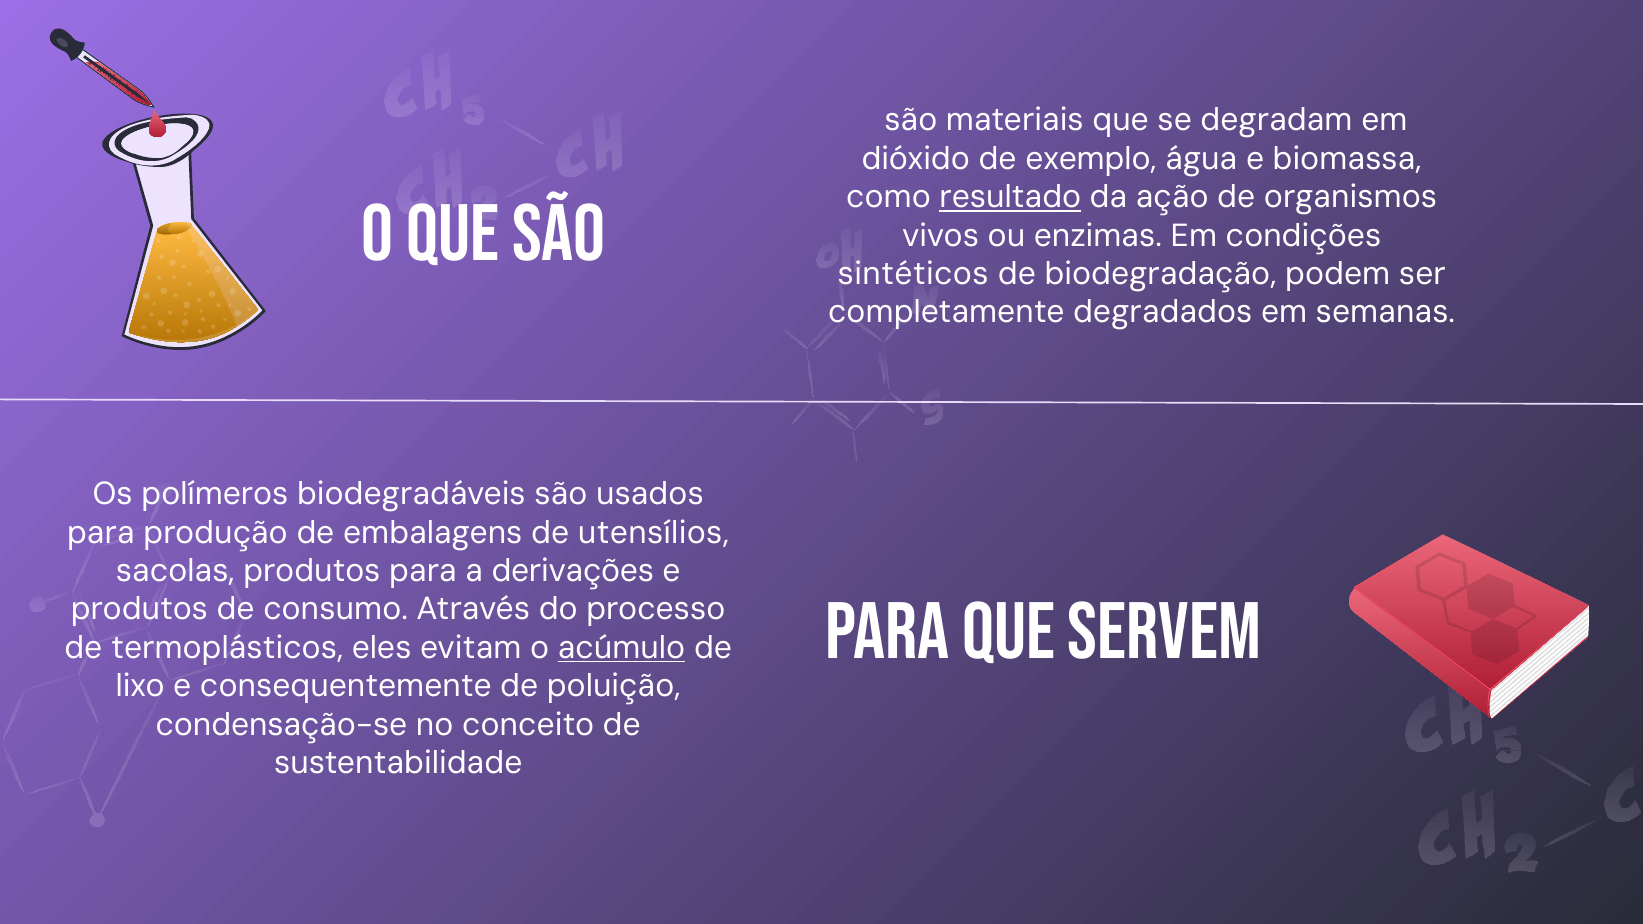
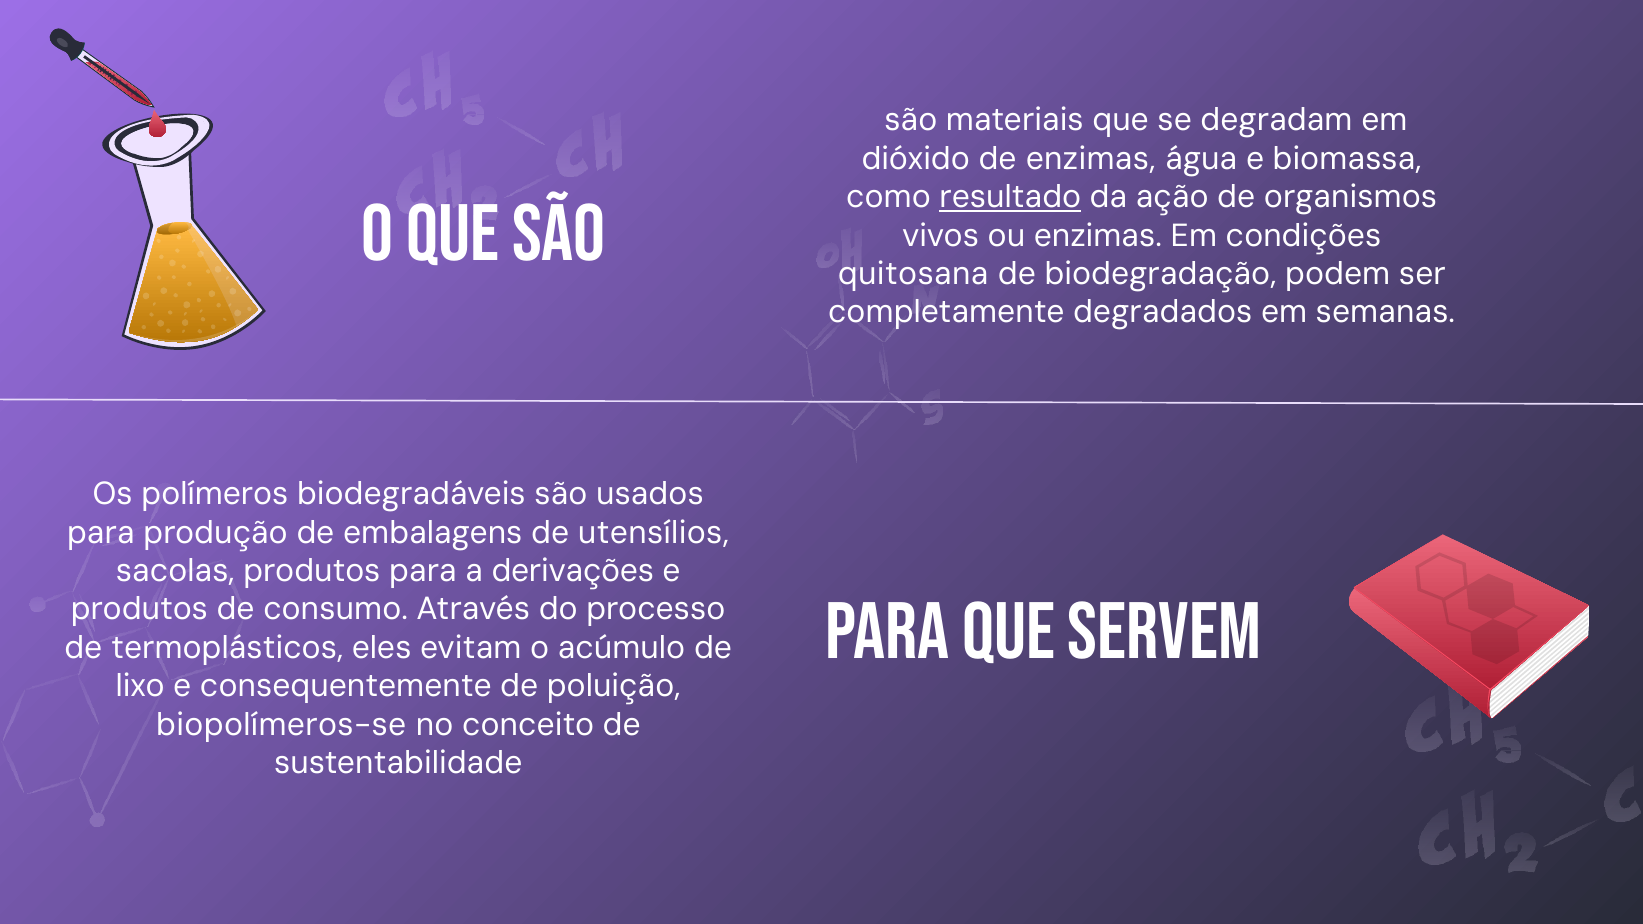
de exemplo: exemplo -> enzimas
sintéticos: sintéticos -> quitosana
acúmulo underline: present -> none
condensação-se: condensação-se -> biopolímeros-se
